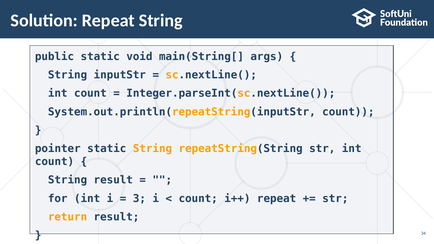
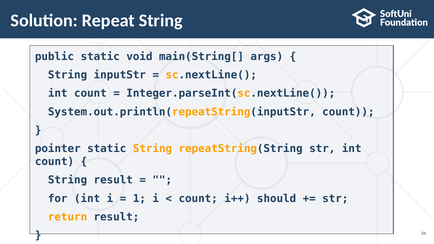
3: 3 -> 1
i++ repeat: repeat -> should
